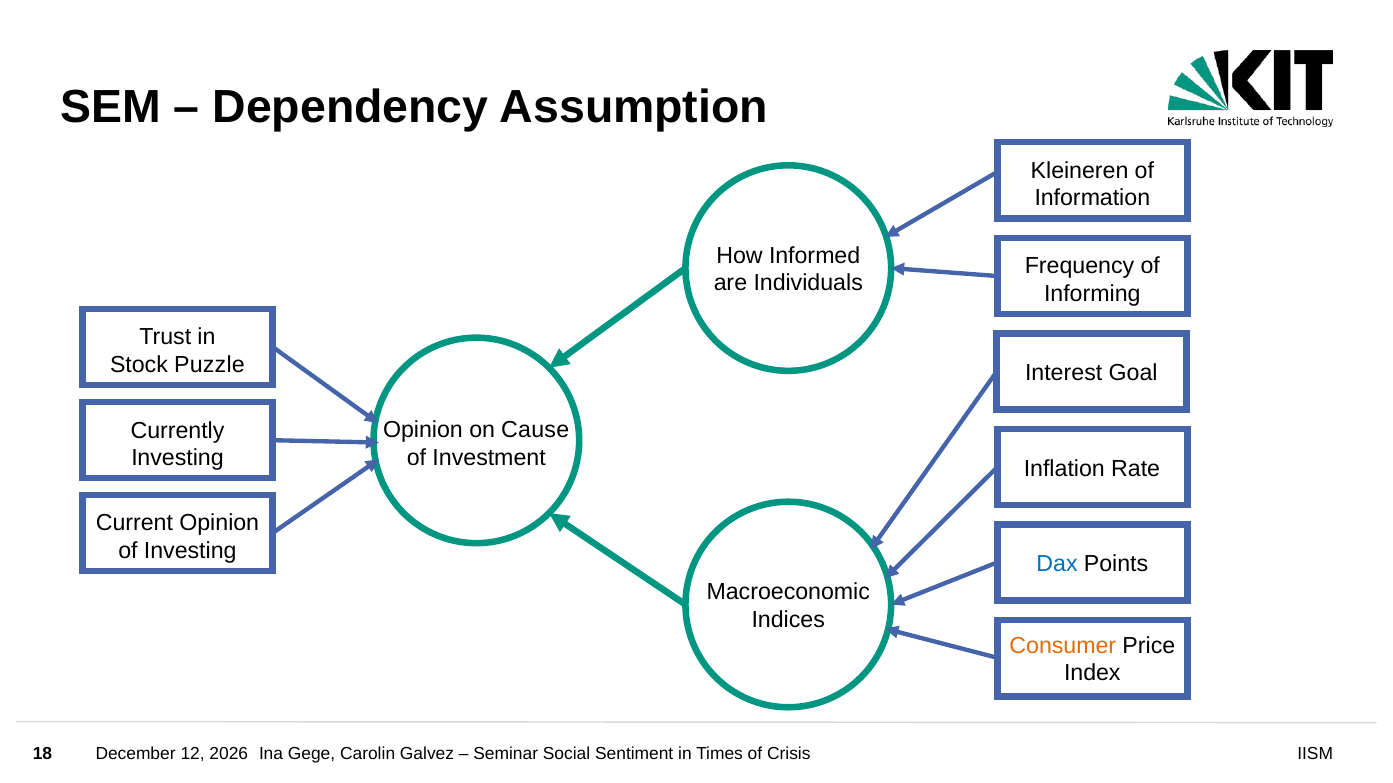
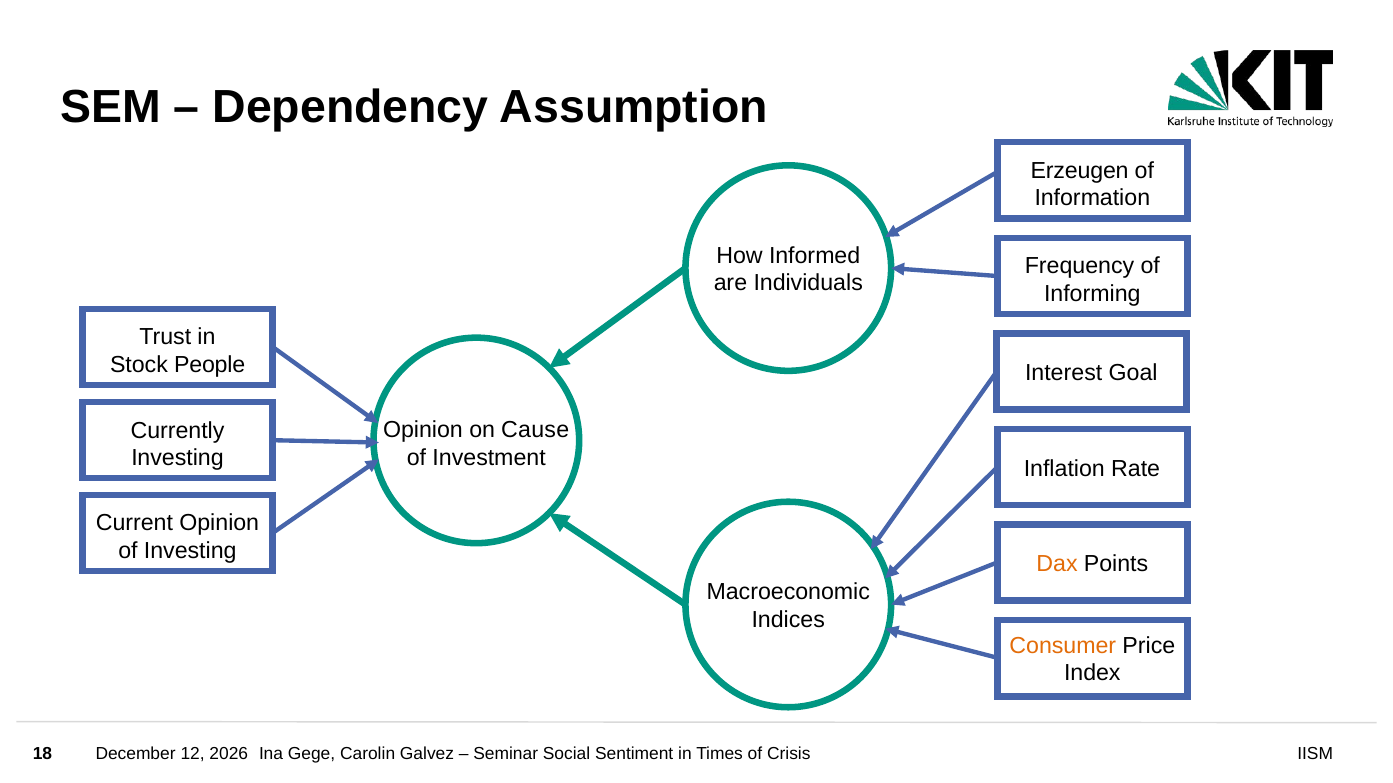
Kleineren: Kleineren -> Erzeugen
Puzzle: Puzzle -> People
Dax colour: blue -> orange
